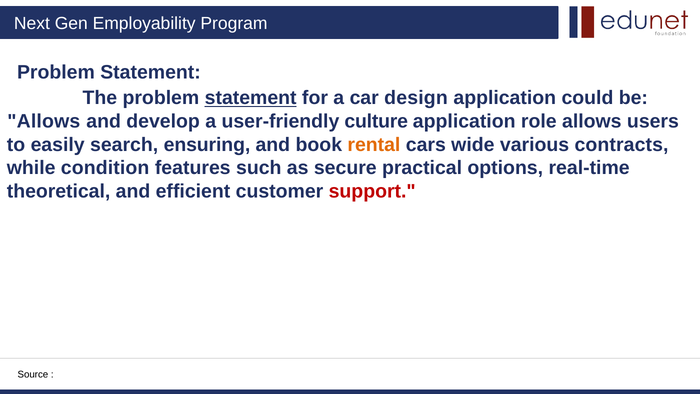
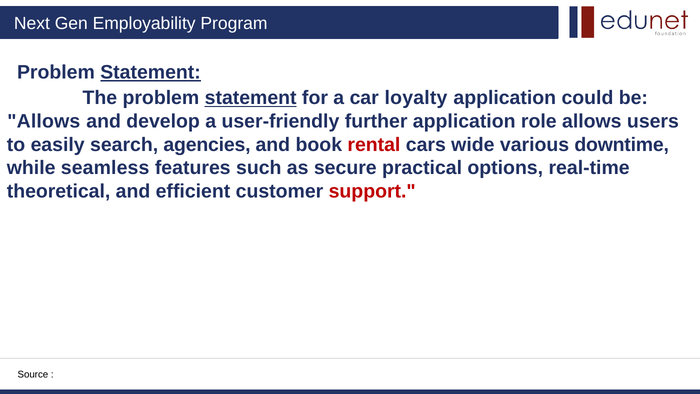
Statement at (151, 72) underline: none -> present
design: design -> loyalty
culture: culture -> further
ensuring: ensuring -> agencies
rental colour: orange -> red
contracts: contracts -> downtime
condition: condition -> seamless
